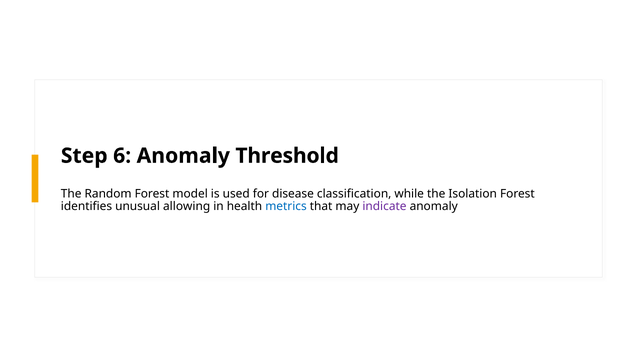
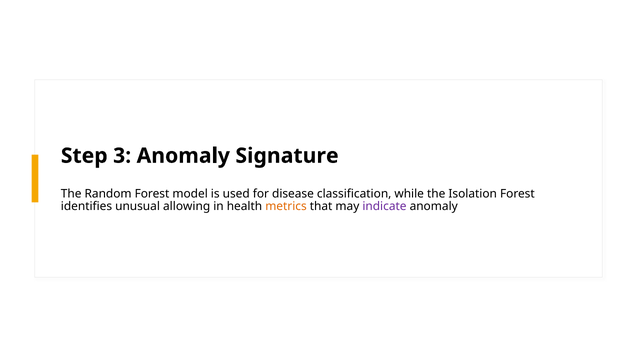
6: 6 -> 3
Threshold: Threshold -> Signature
metrics colour: blue -> orange
